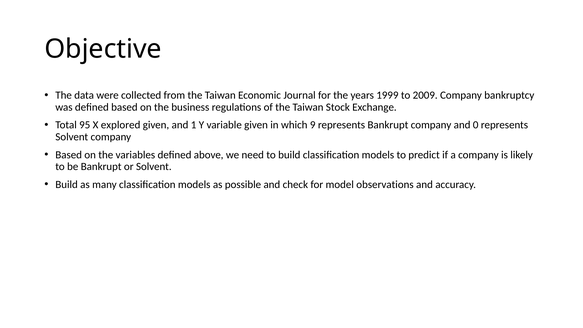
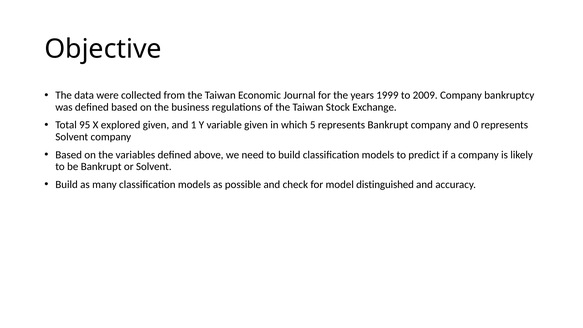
9: 9 -> 5
observations: observations -> distinguished
